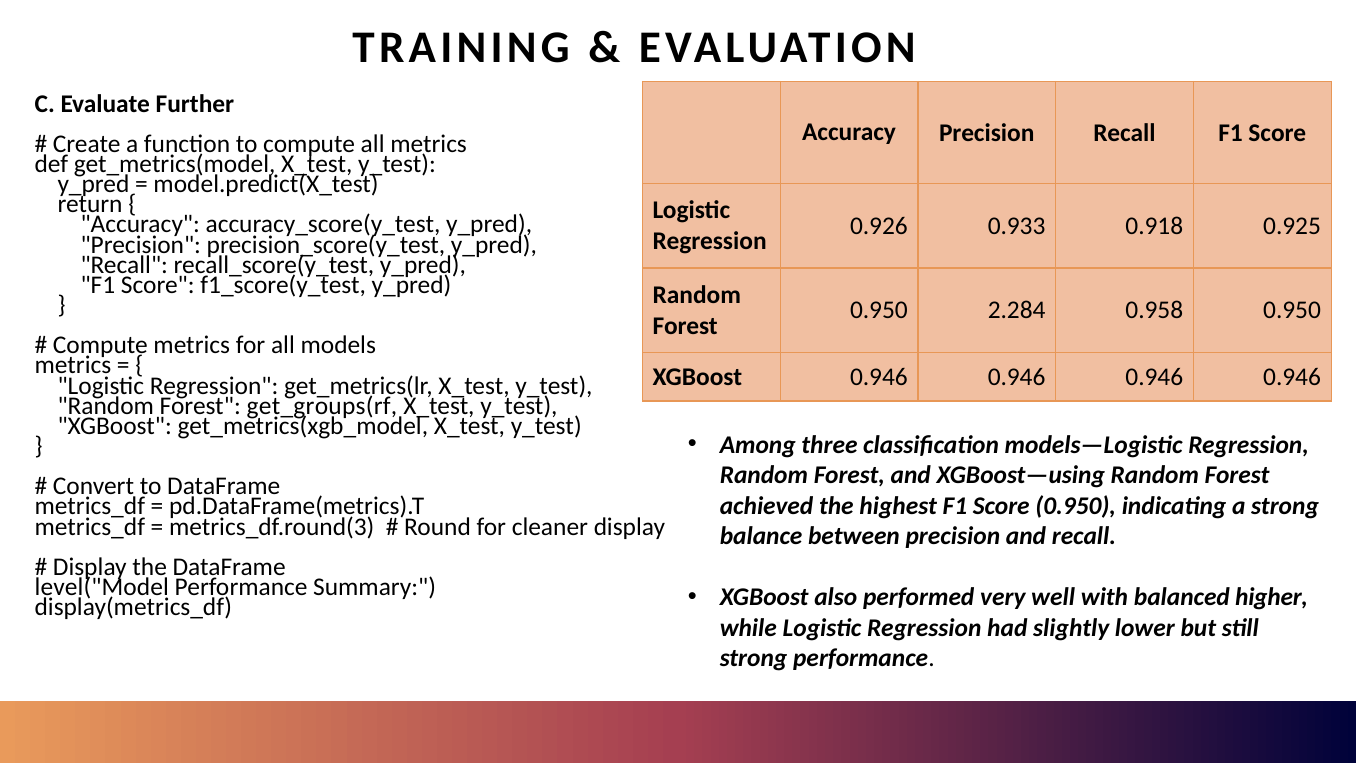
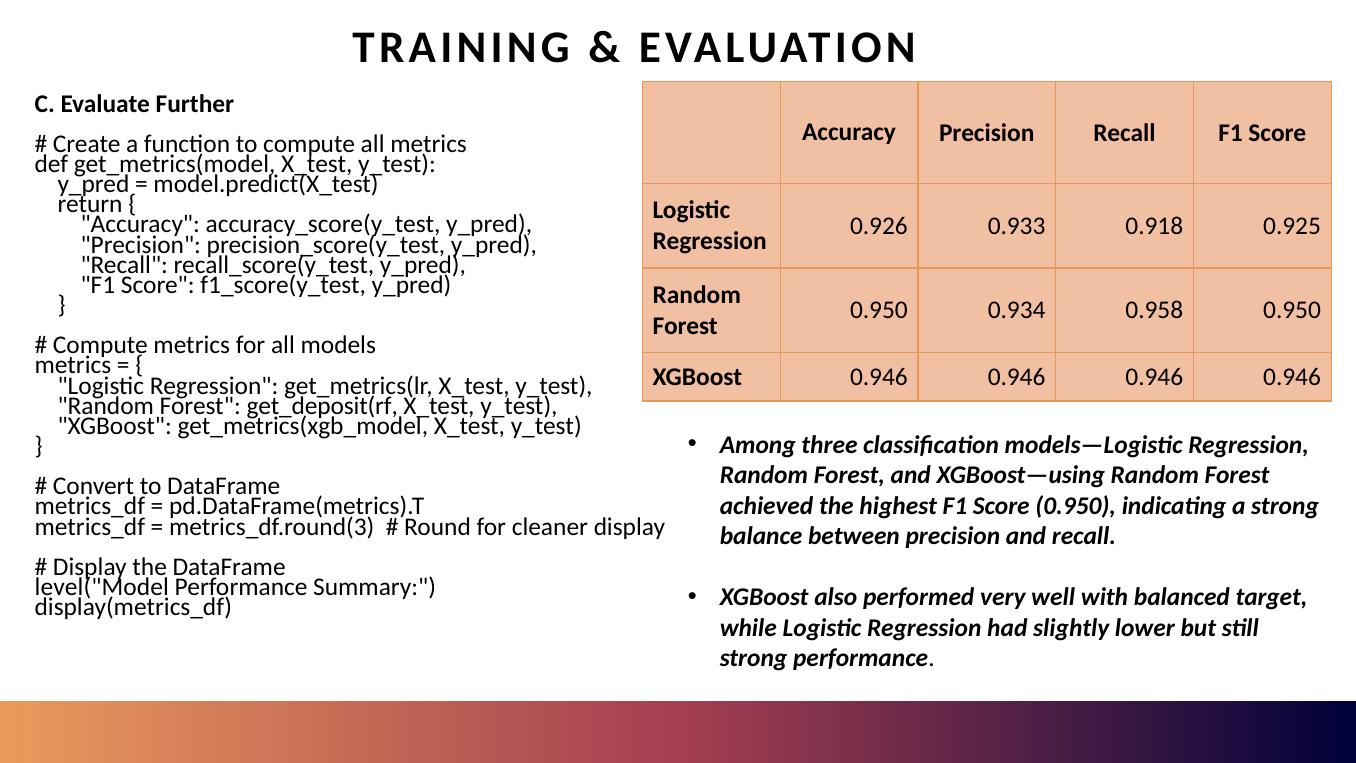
2.284: 2.284 -> 0.934
get_groups(rf: get_groups(rf -> get_deposit(rf
higher: higher -> target
